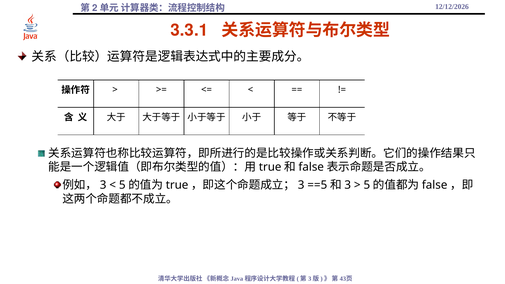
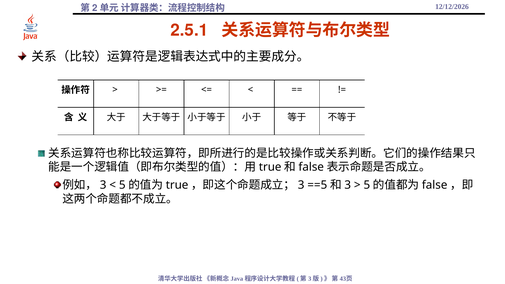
3.3.1: 3.3.1 -> 2.5.1
